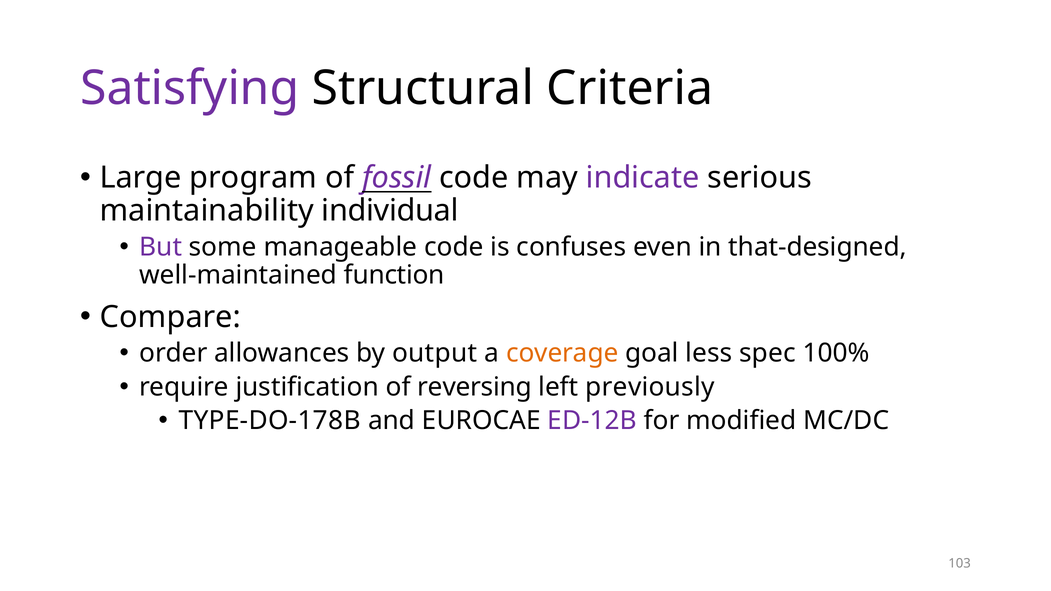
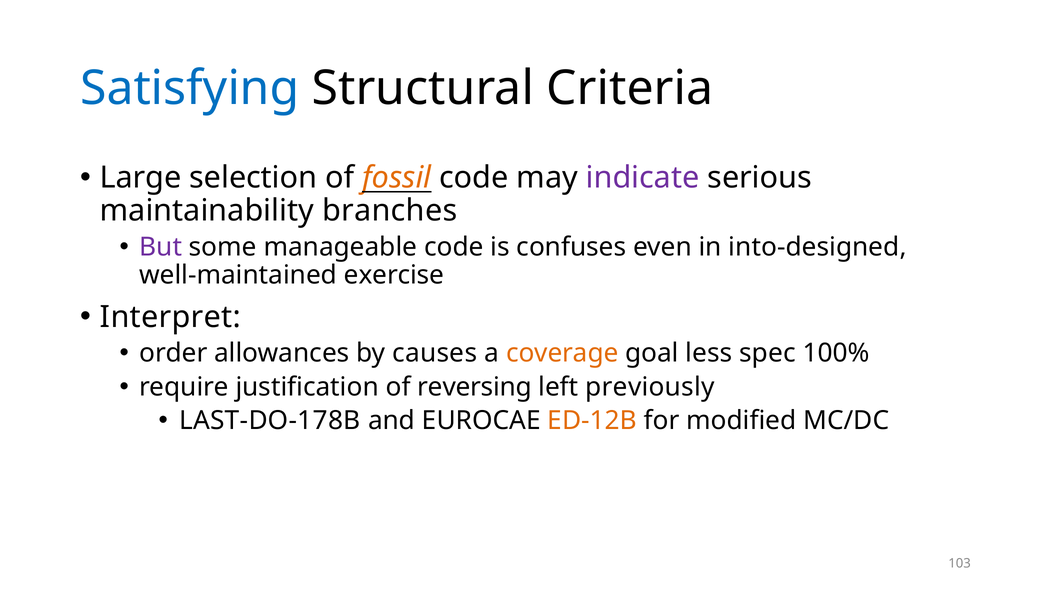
Satisfying colour: purple -> blue
program: program -> selection
fossil colour: purple -> orange
individual: individual -> branches
that-designed: that-designed -> into-designed
function: function -> exercise
Compare: Compare -> Interpret
output: output -> causes
TYPE-DO-178B: TYPE-DO-178B -> LAST-DO-178B
ED-12B colour: purple -> orange
